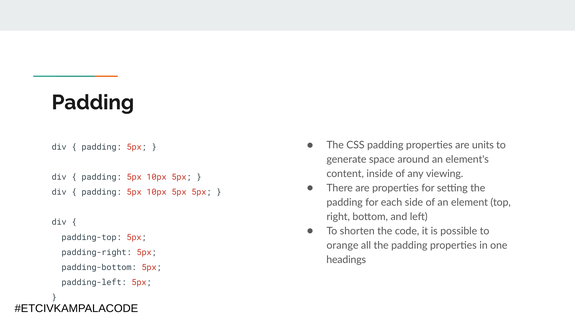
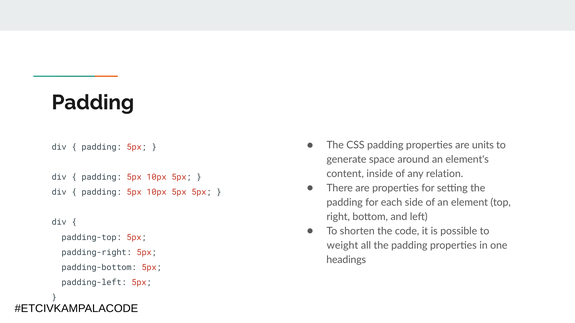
viewing: viewing -> relation
orange: orange -> weight
